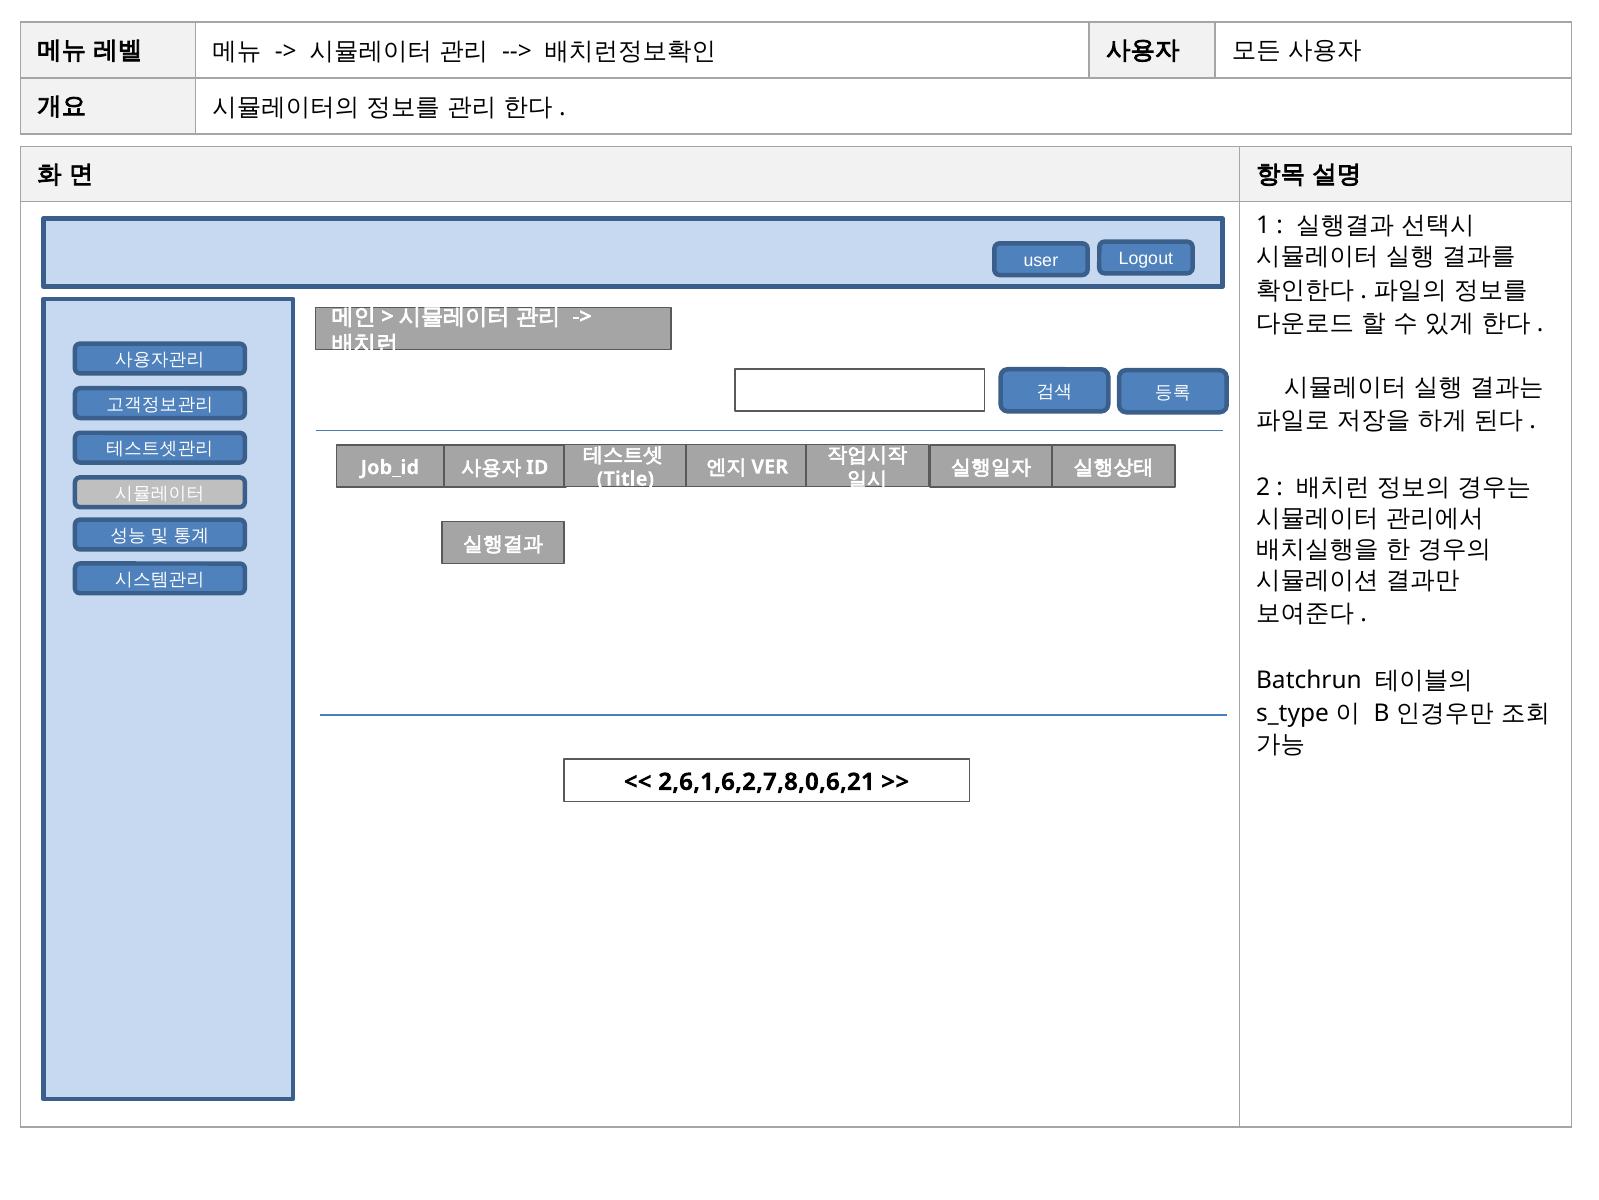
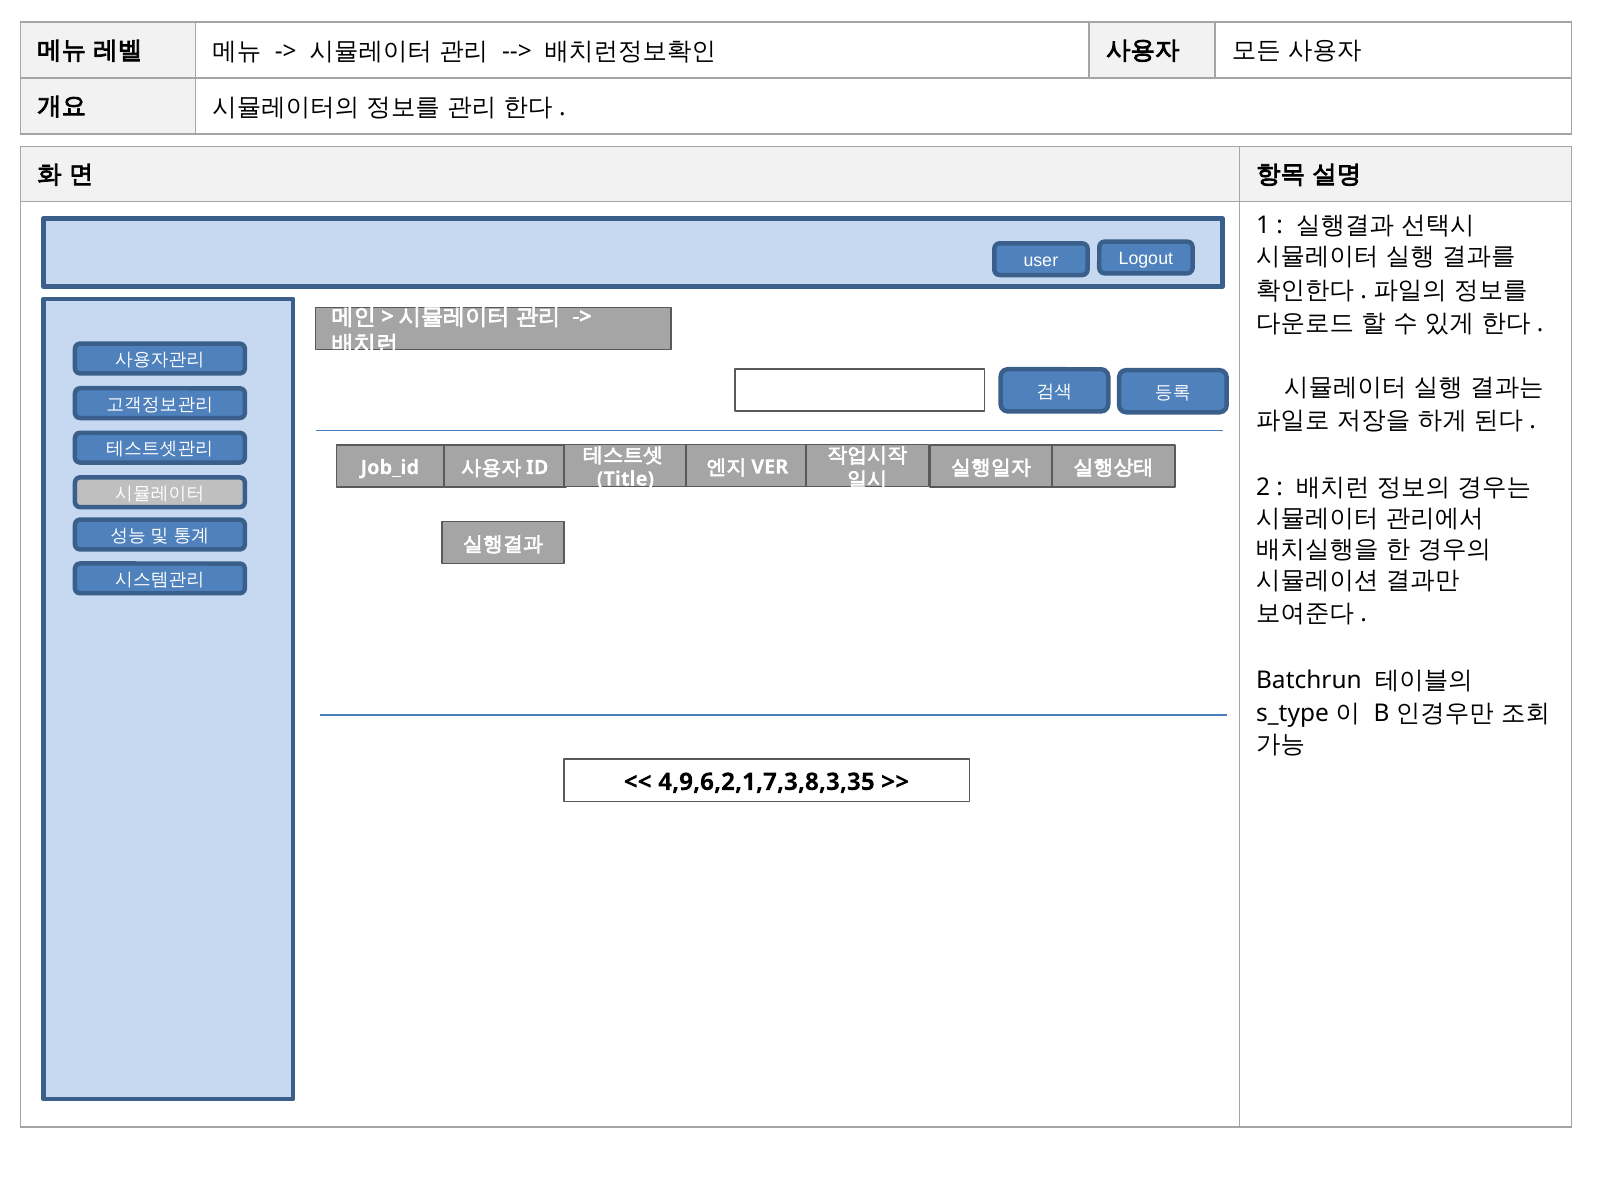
2,6,1,6,2,7,8,0,6,21: 2,6,1,6,2,7,8,0,6,21 -> 4,9,6,2,1,7,3,8,3,35
